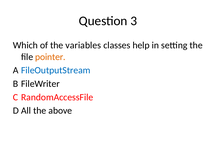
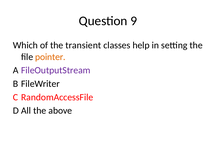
3: 3 -> 9
variables: variables -> transient
FileOutputStream colour: blue -> purple
